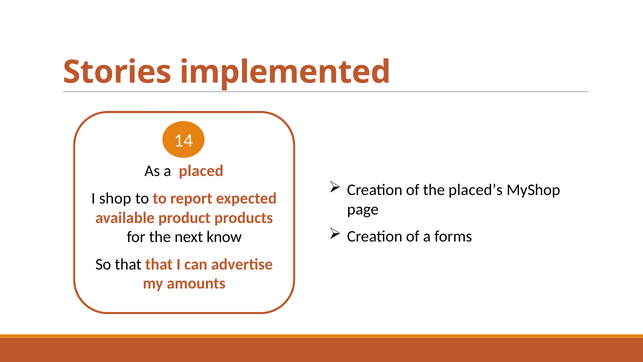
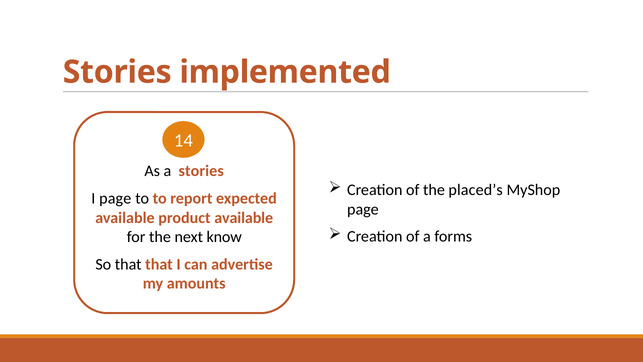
a placed: placed -> stories
I shop: shop -> page
product products: products -> available
